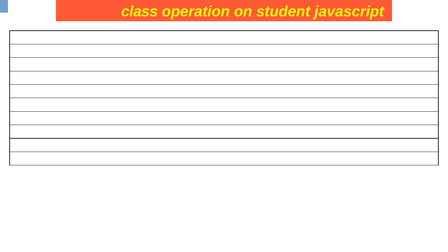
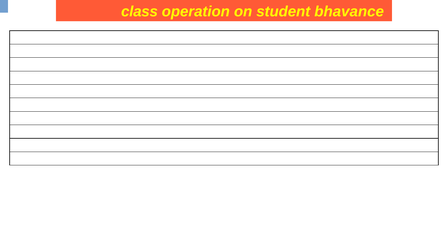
javascript: javascript -> bhavance
